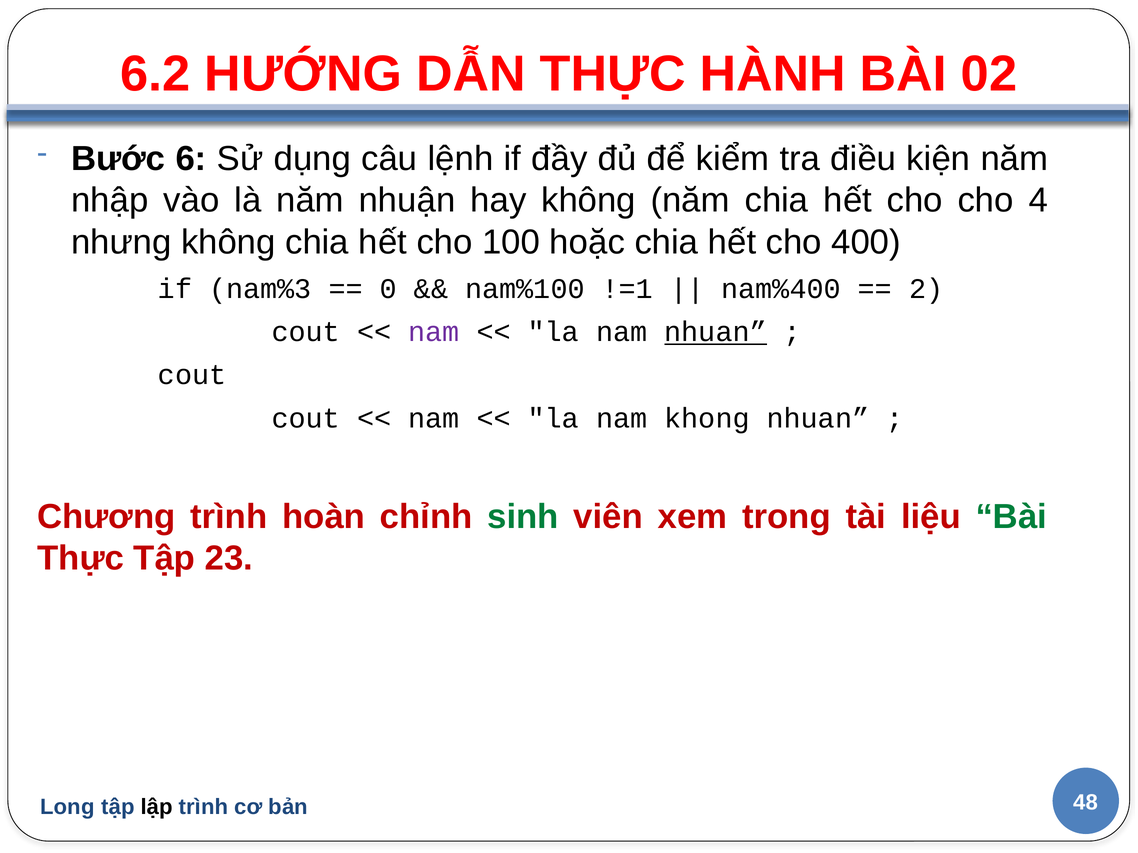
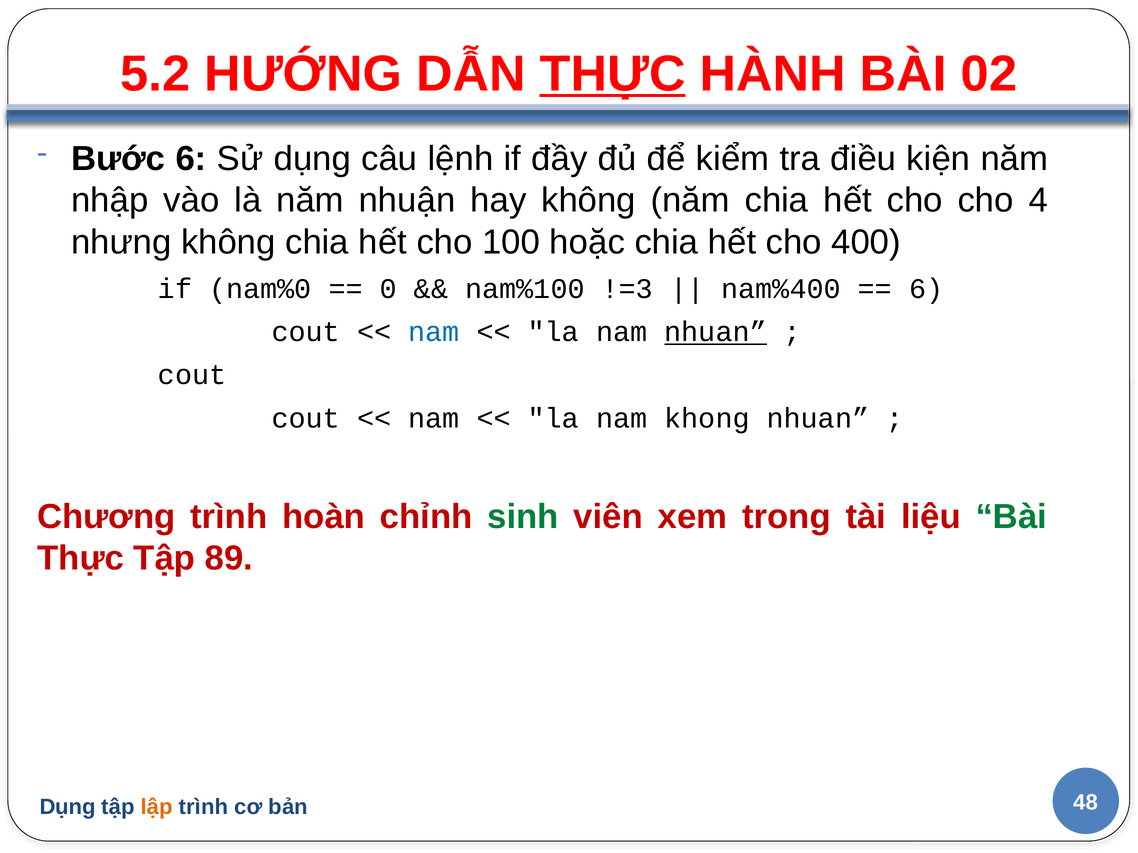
6.2: 6.2 -> 5.2
THỰC at (613, 74) underline: none -> present
nam%3: nam%3 -> nam%0
!=1: !=1 -> !=3
2 at (926, 289): 2 -> 6
nam at (434, 332) colour: purple -> blue
23: 23 -> 89
Long at (67, 808): Long -> Dụng
lập colour: black -> orange
